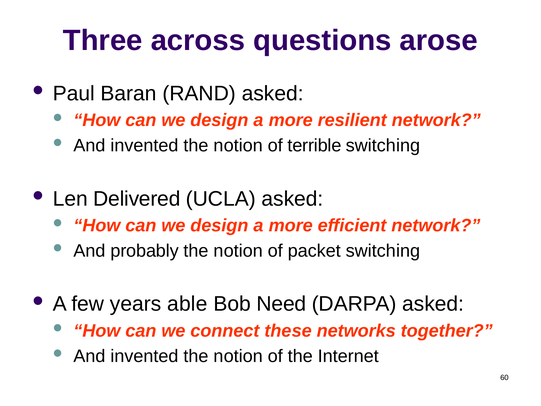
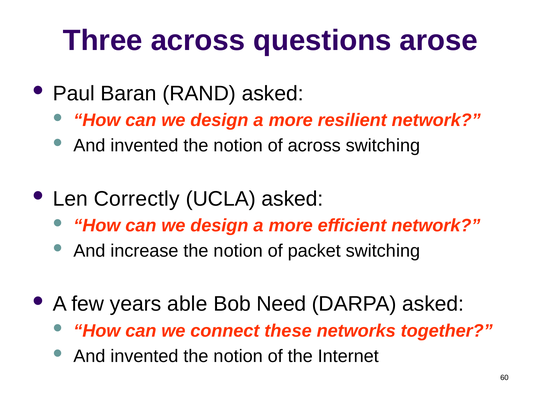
of terrible: terrible -> across
Delivered: Delivered -> Correctly
probably: probably -> increase
